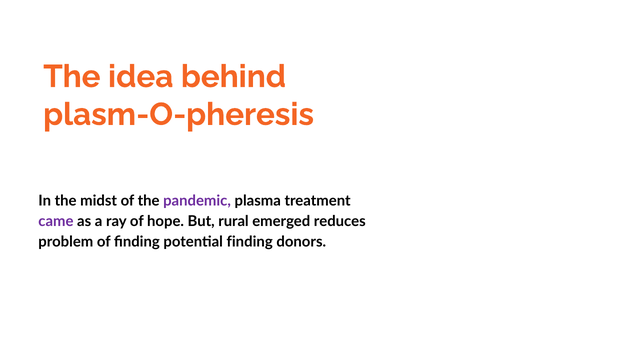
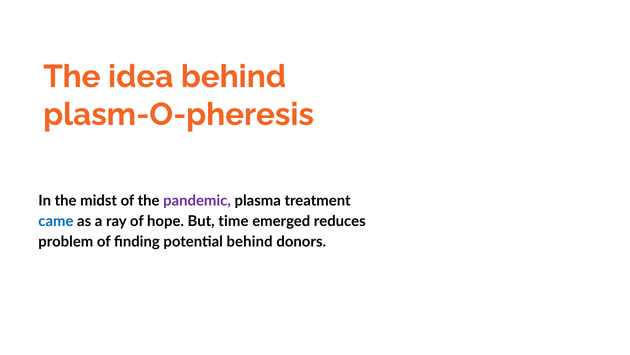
came colour: purple -> blue
rural: rural -> time
potential finding: finding -> behind
